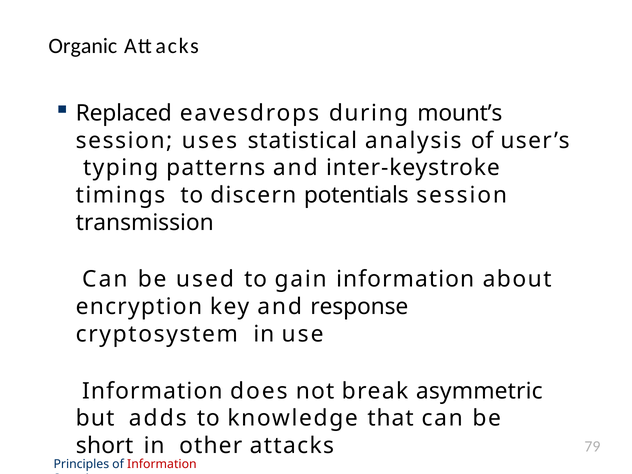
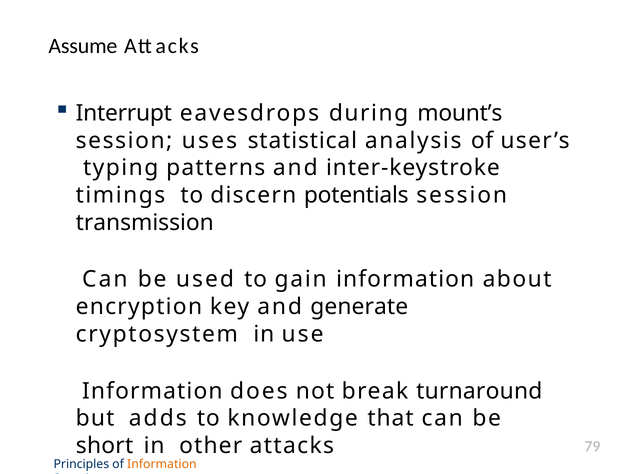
Organic: Organic -> Assume
Replaced: Replaced -> Interrupt
response: response -> generate
asymmetric: asymmetric -> turnaround
Information at (162, 464) colour: red -> orange
